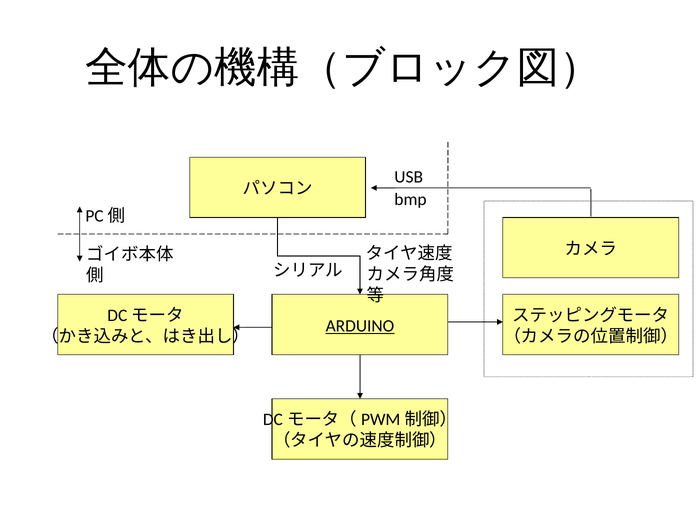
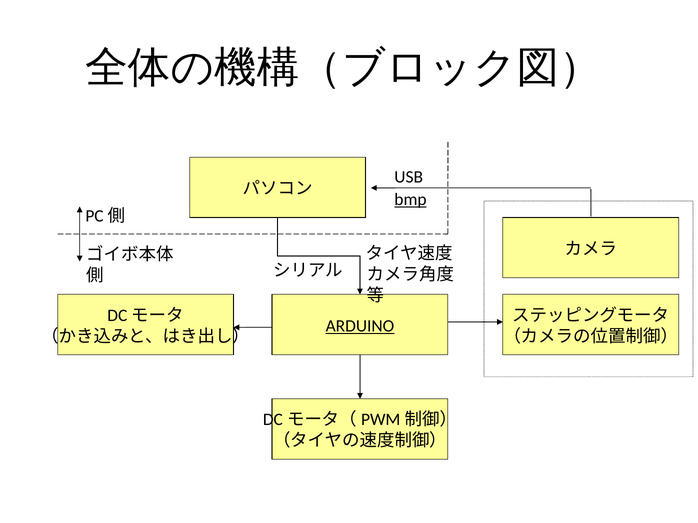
bmp underline: none -> present
